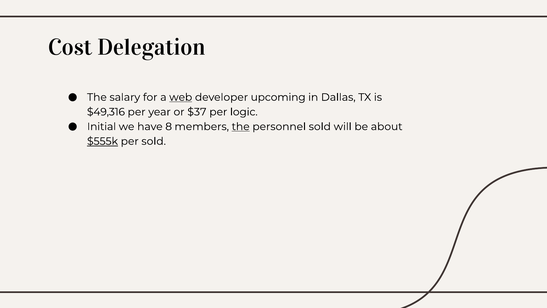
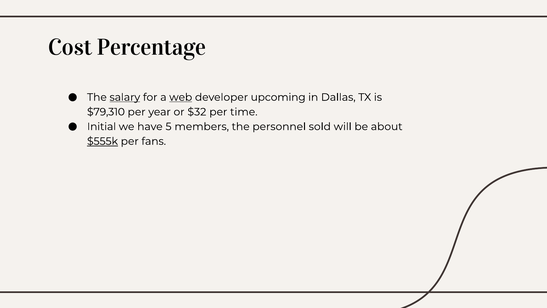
Delegation: Delegation -> Percentage
salary underline: none -> present
$49,316: $49,316 -> $79,310
$37: $37 -> $32
logic: logic -> time
8: 8 -> 5
the at (241, 126) underline: present -> none
per sold: sold -> fans
